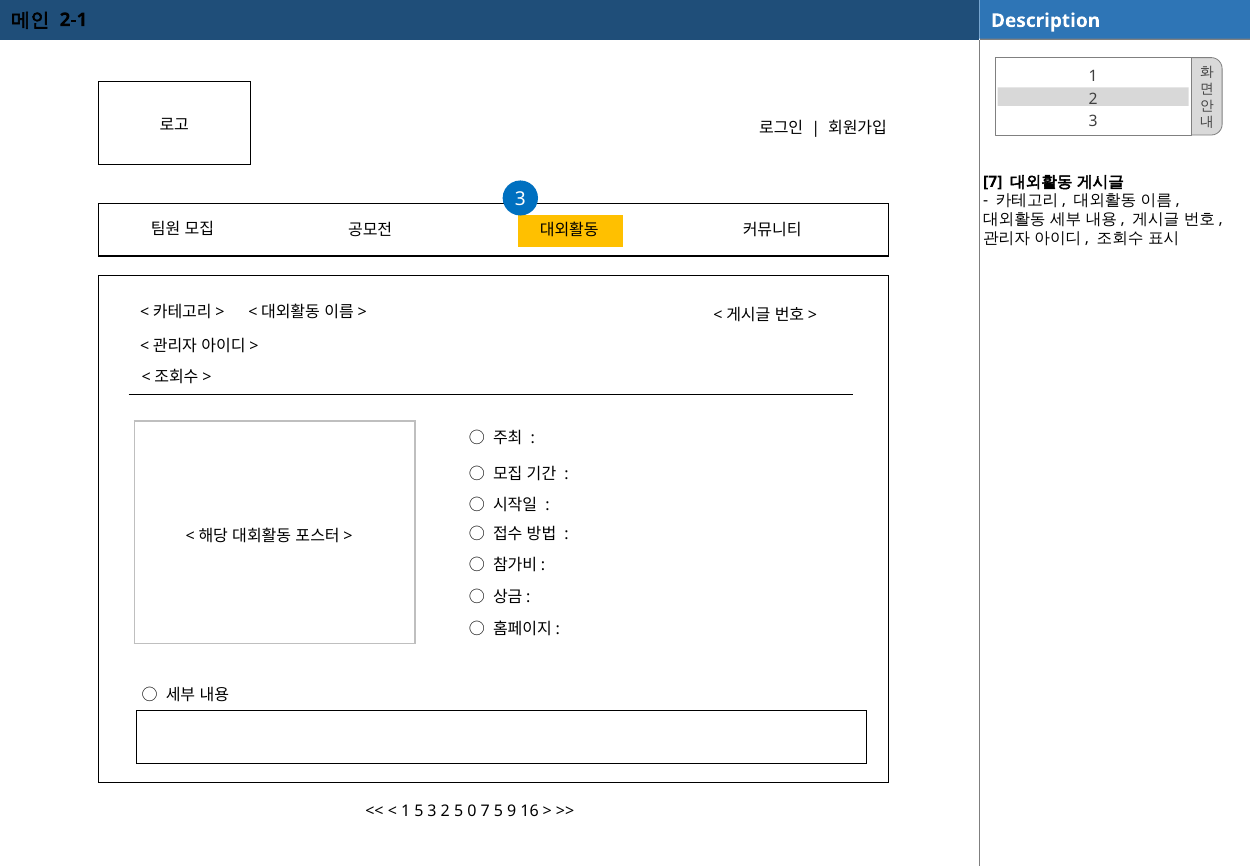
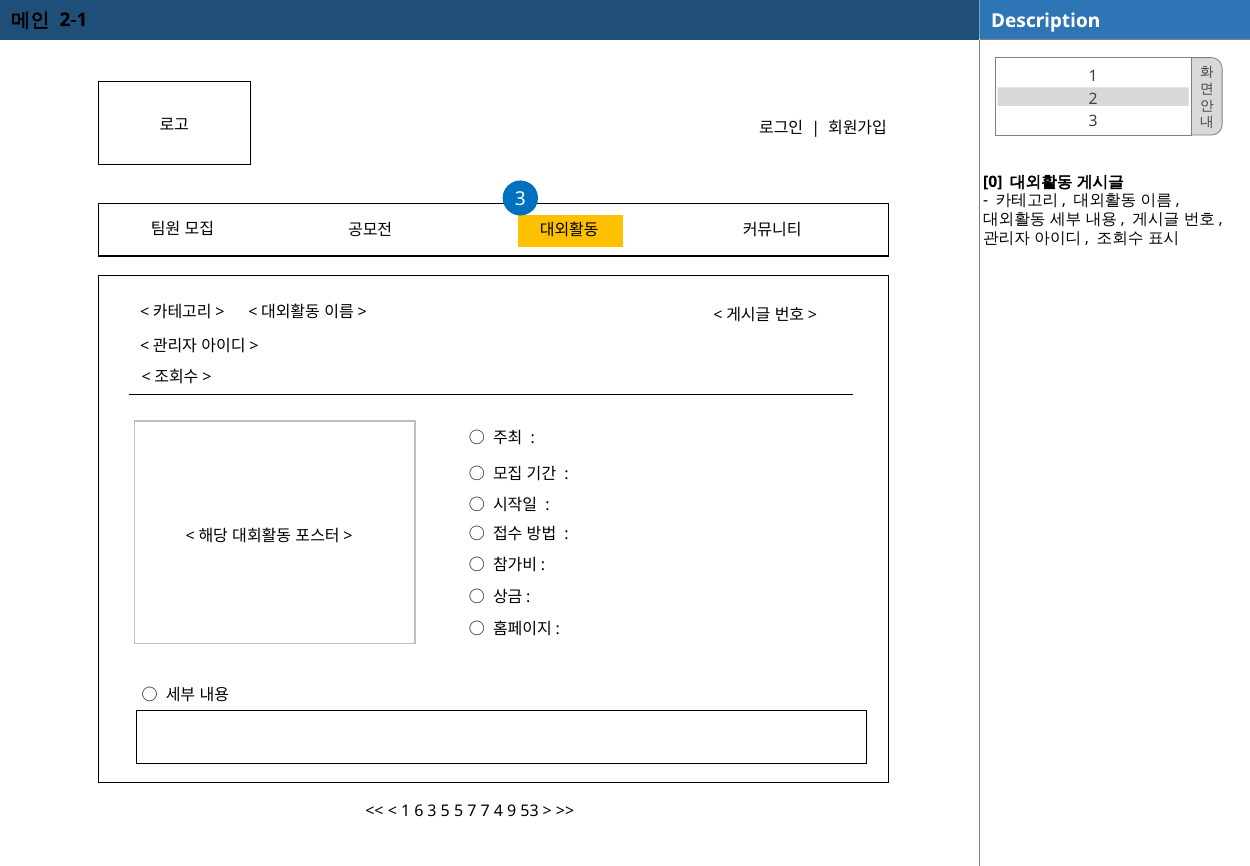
7 at (993, 182): 7 -> 0
1 5: 5 -> 6
3 2: 2 -> 5
5 0: 0 -> 7
7 5: 5 -> 4
16: 16 -> 53
